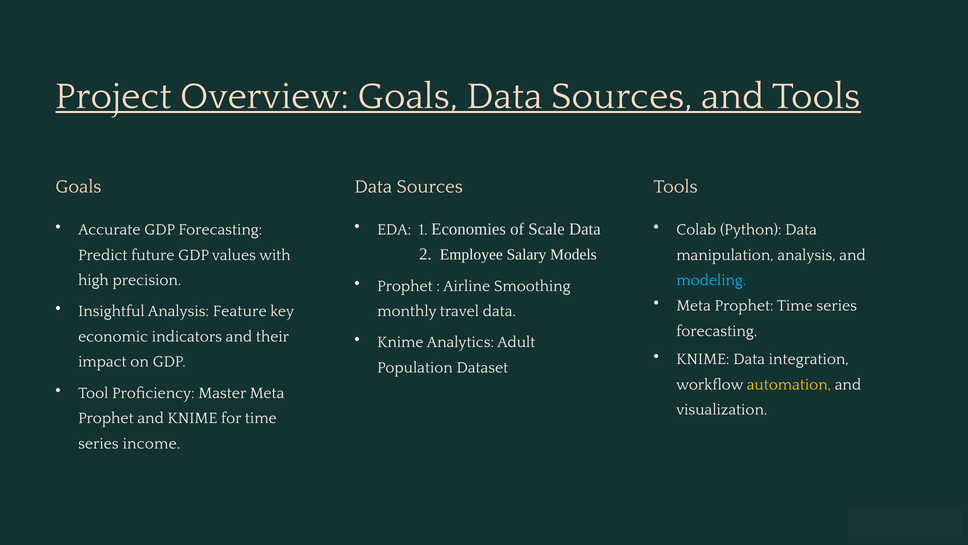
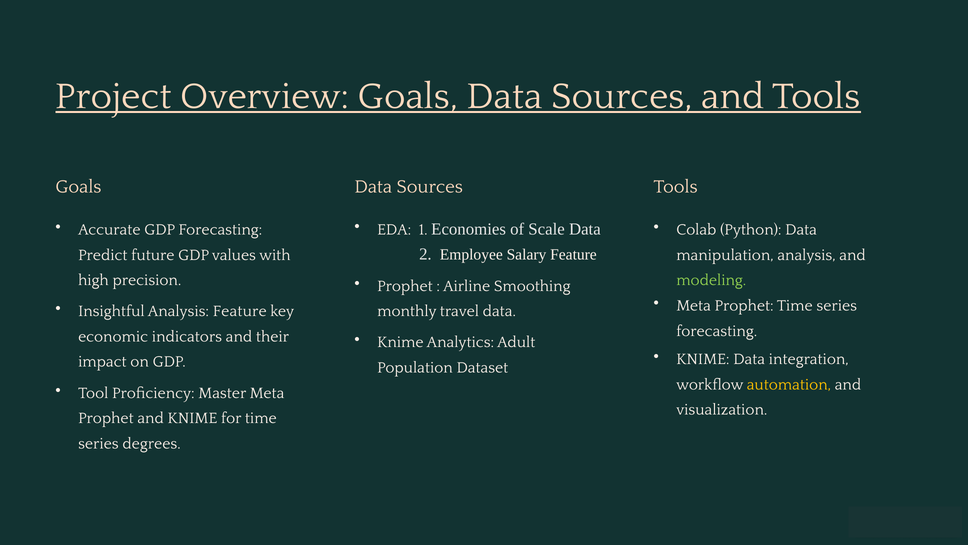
Salary Models: Models -> Feature
modeling colour: light blue -> light green
income: income -> degrees
